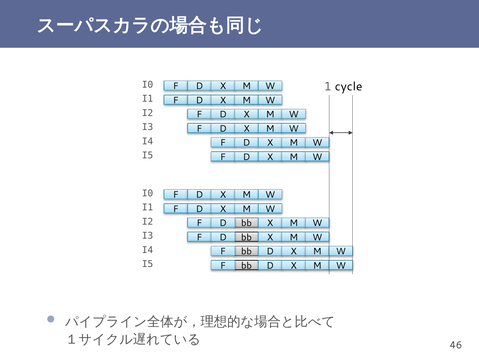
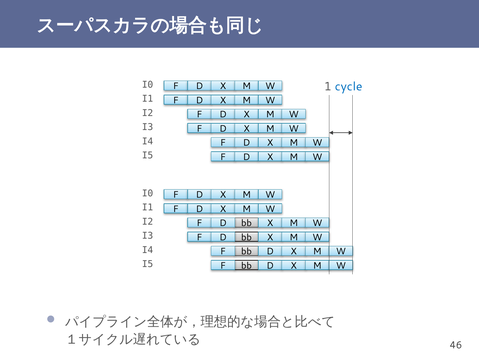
cycle colour: black -> blue
